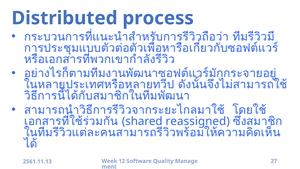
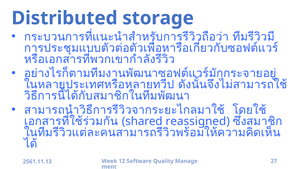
process: process -> storage
